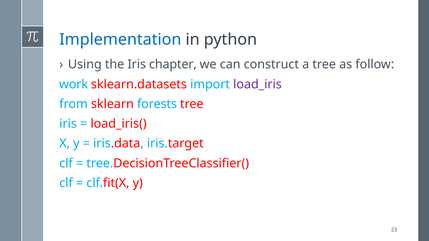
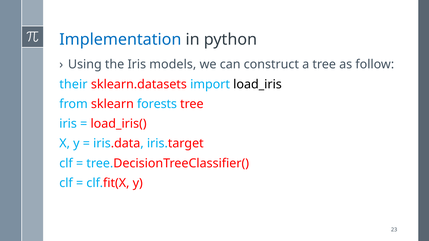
chapter: chapter -> models
work: work -> their
load_iris colour: purple -> black
